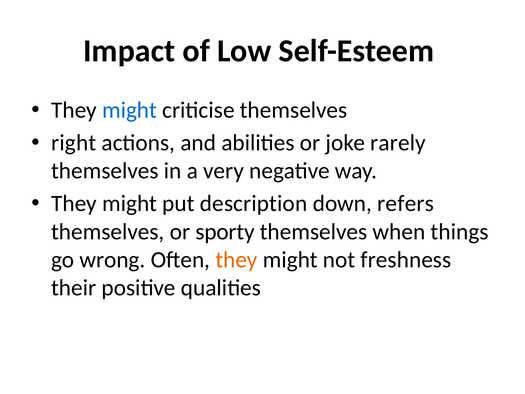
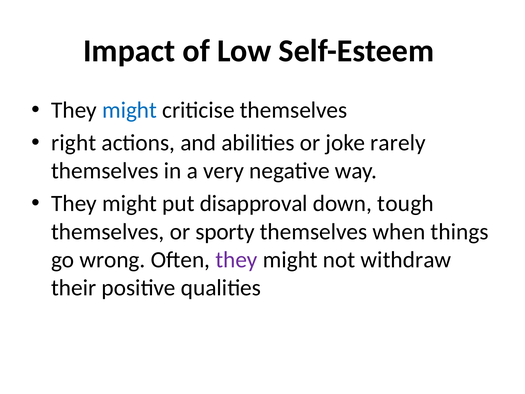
description: description -> disapproval
refers: refers -> tough
they at (236, 260) colour: orange -> purple
freshness: freshness -> withdraw
